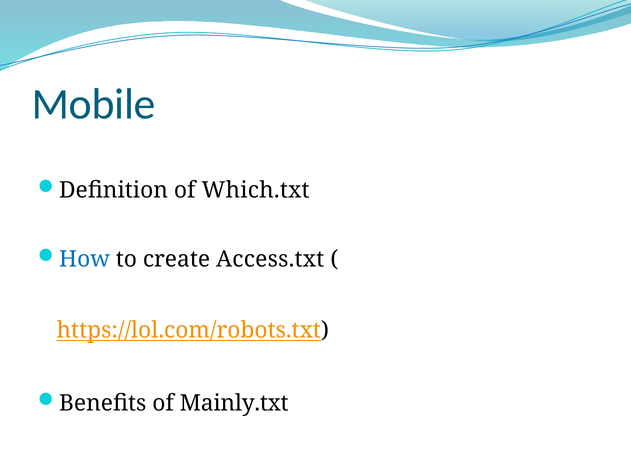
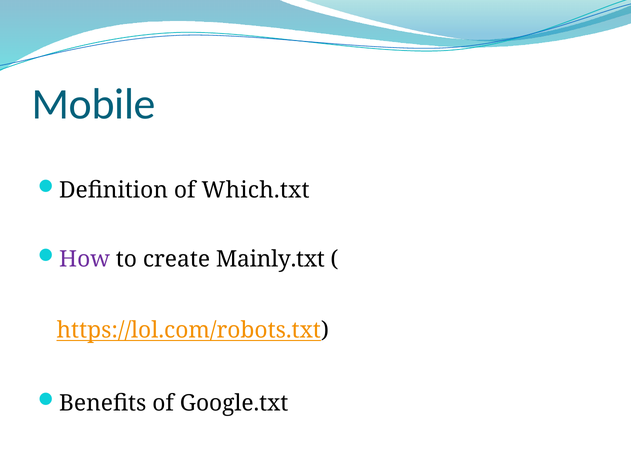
How colour: blue -> purple
Access.txt: Access.txt -> Mainly.txt
Mainly.txt: Mainly.txt -> Google.txt
